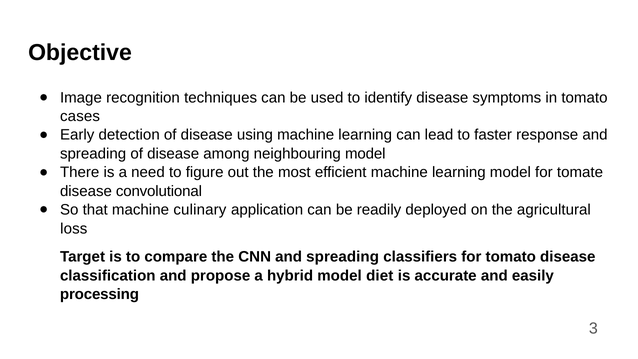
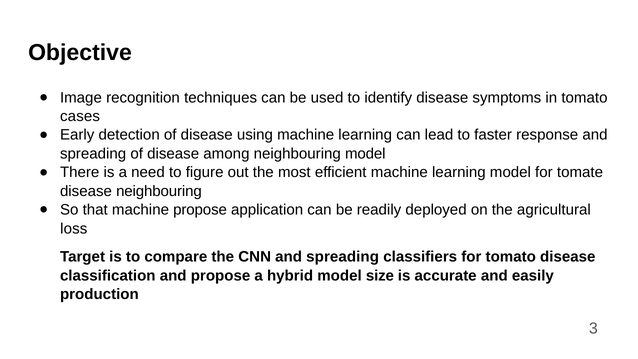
disease convolutional: convolutional -> neighbouring
machine culinary: culinary -> propose
diet: diet -> size
processing: processing -> production
